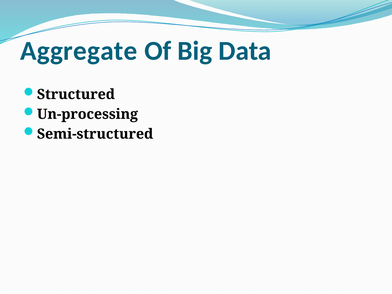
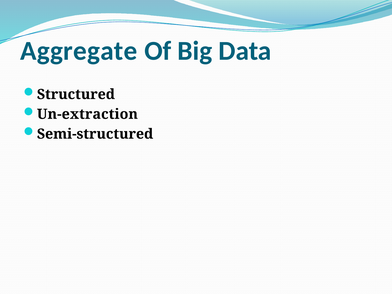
Un-processing: Un-processing -> Un-extraction
